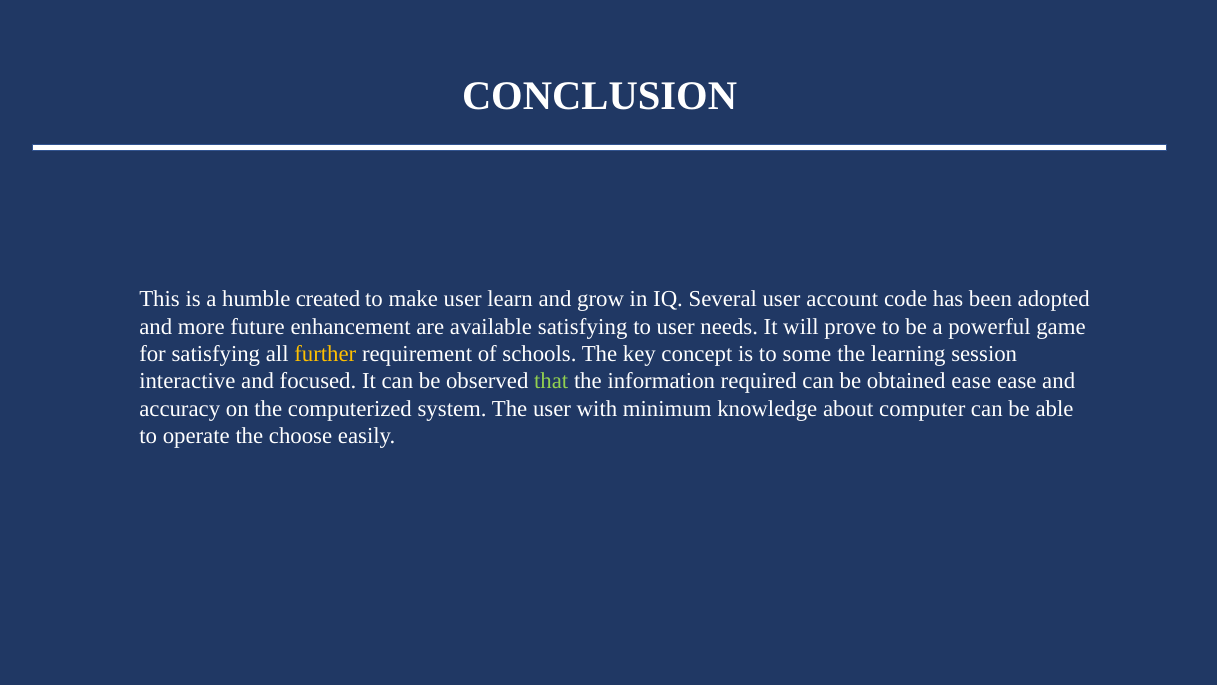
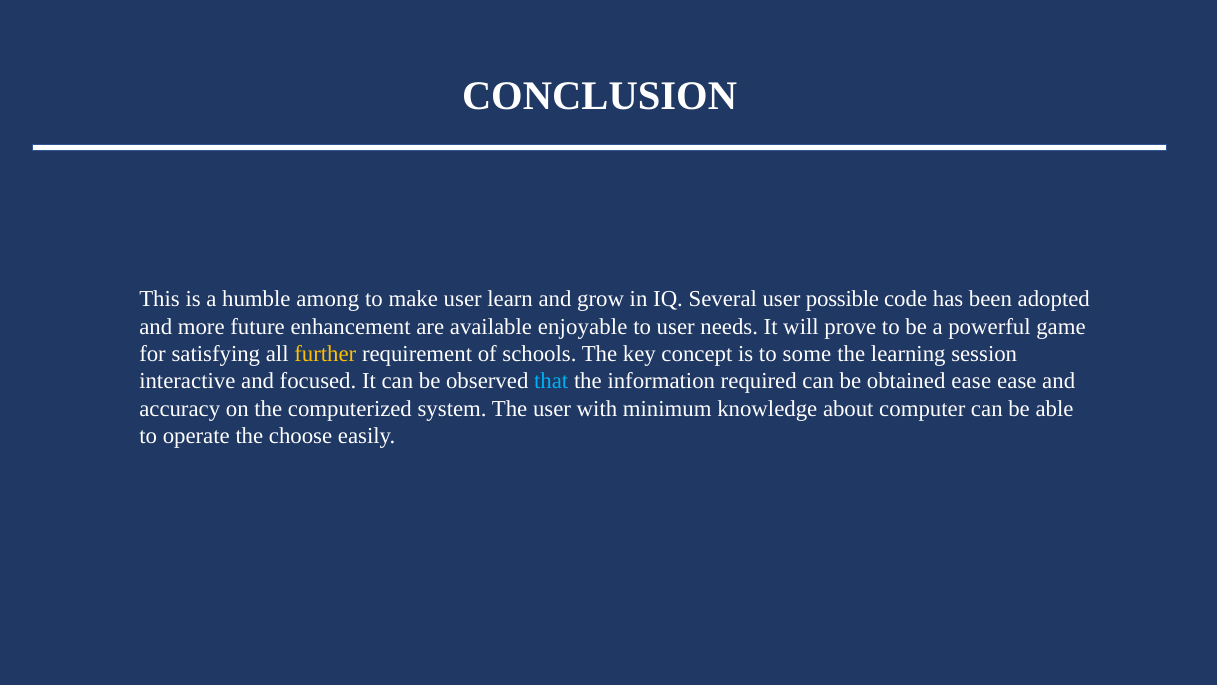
created: created -> among
account: account -> possible
available satisfying: satisfying -> enjoyable
that colour: light green -> light blue
